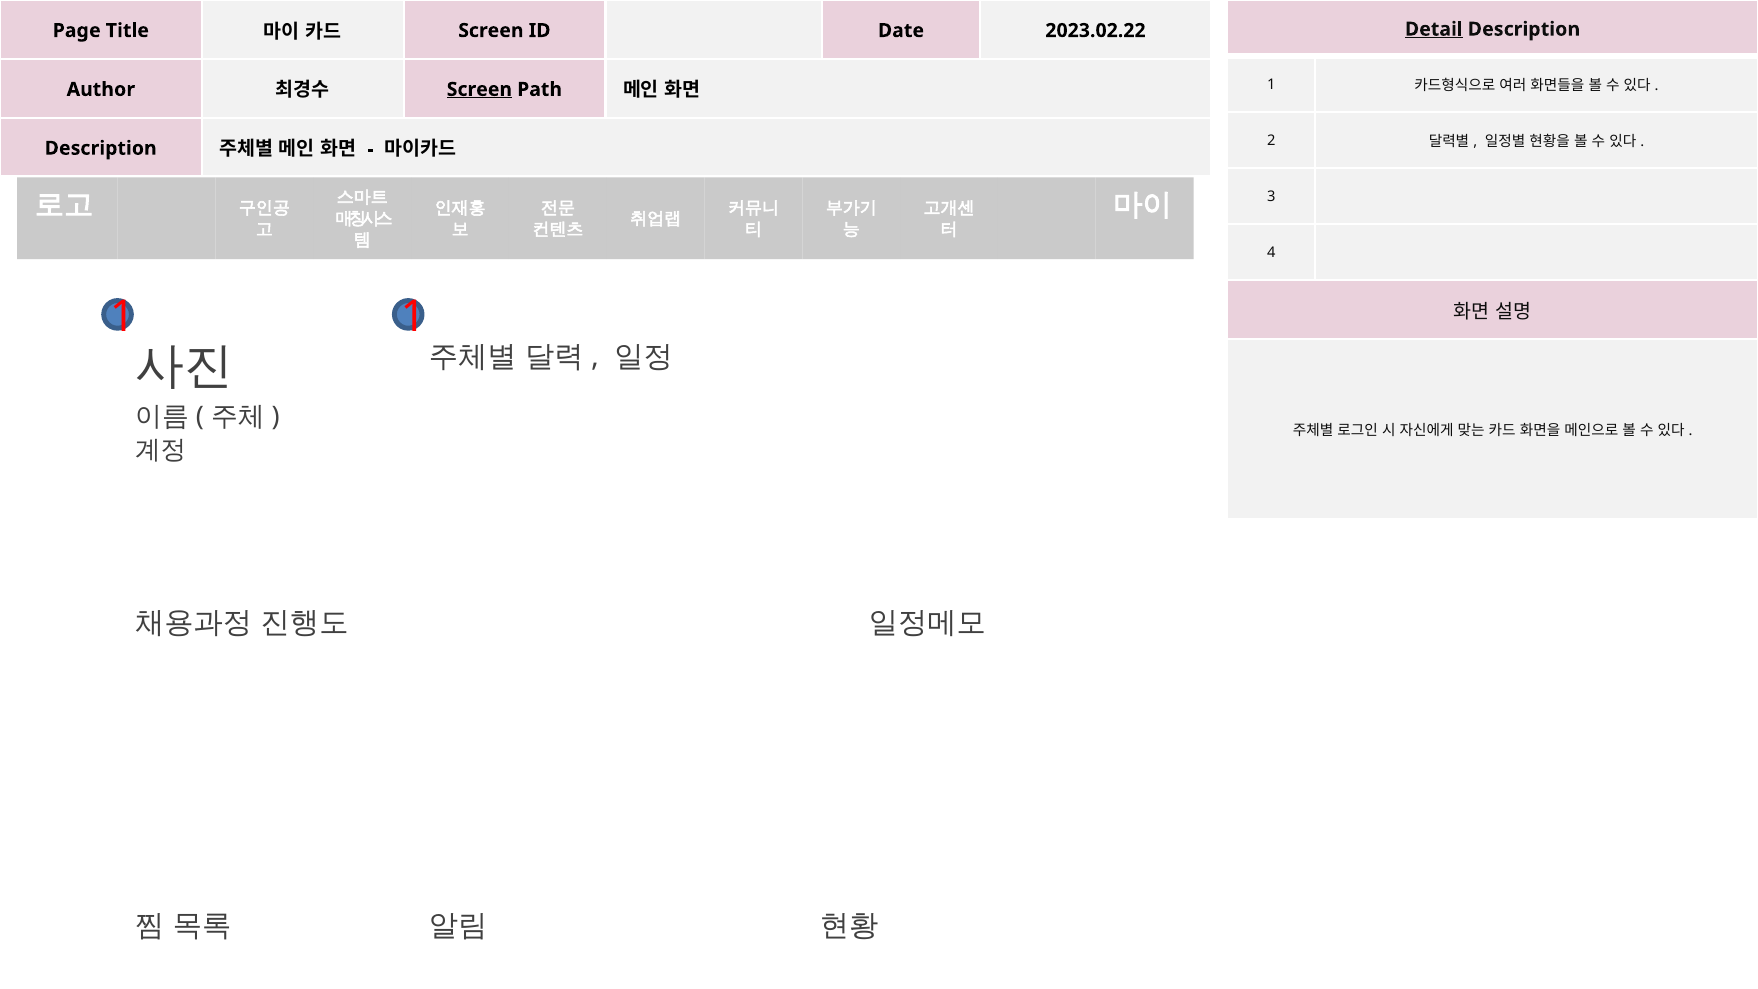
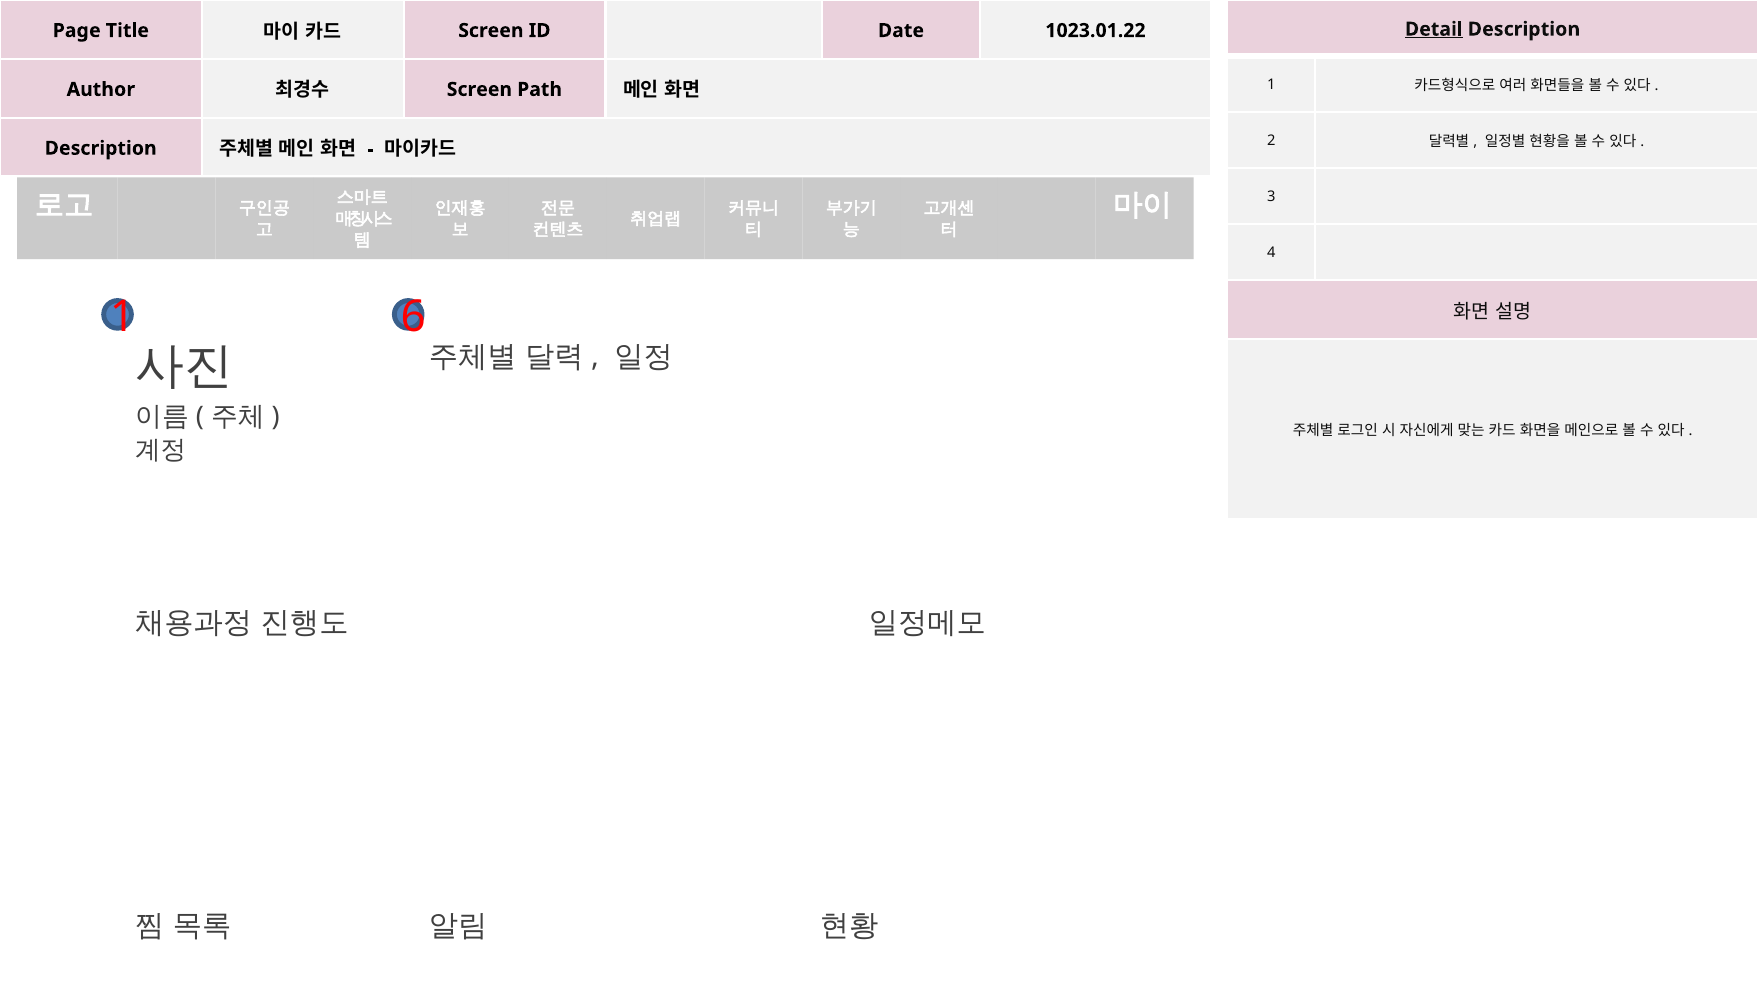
2023.02.22: 2023.02.22 -> 1023.01.22
Screen at (479, 89) underline: present -> none
1 1: 1 -> 6
